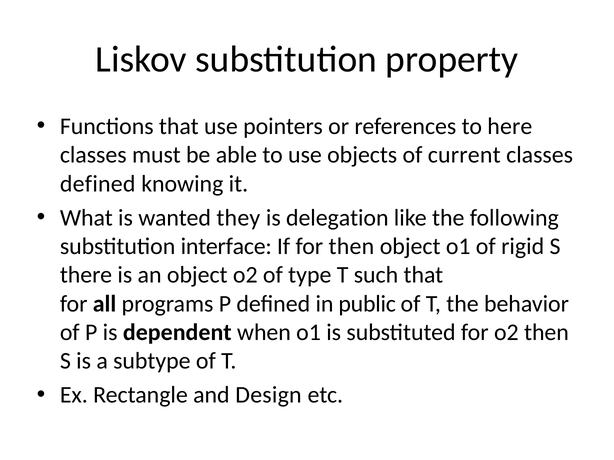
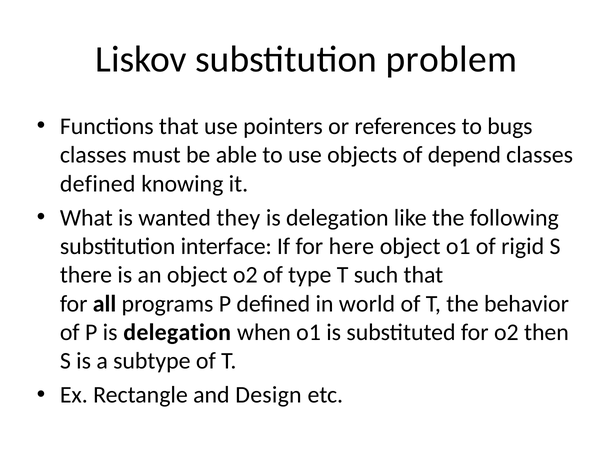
property: property -> problem
here: here -> bugs
current: current -> depend
for then: then -> here
public: public -> world
P is dependent: dependent -> delegation
